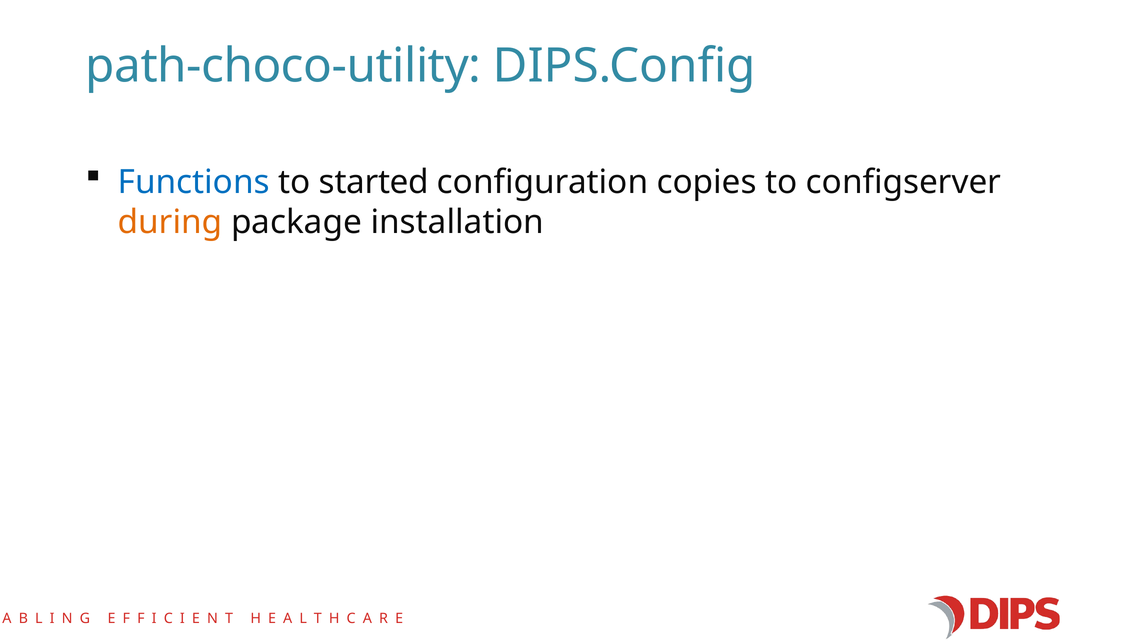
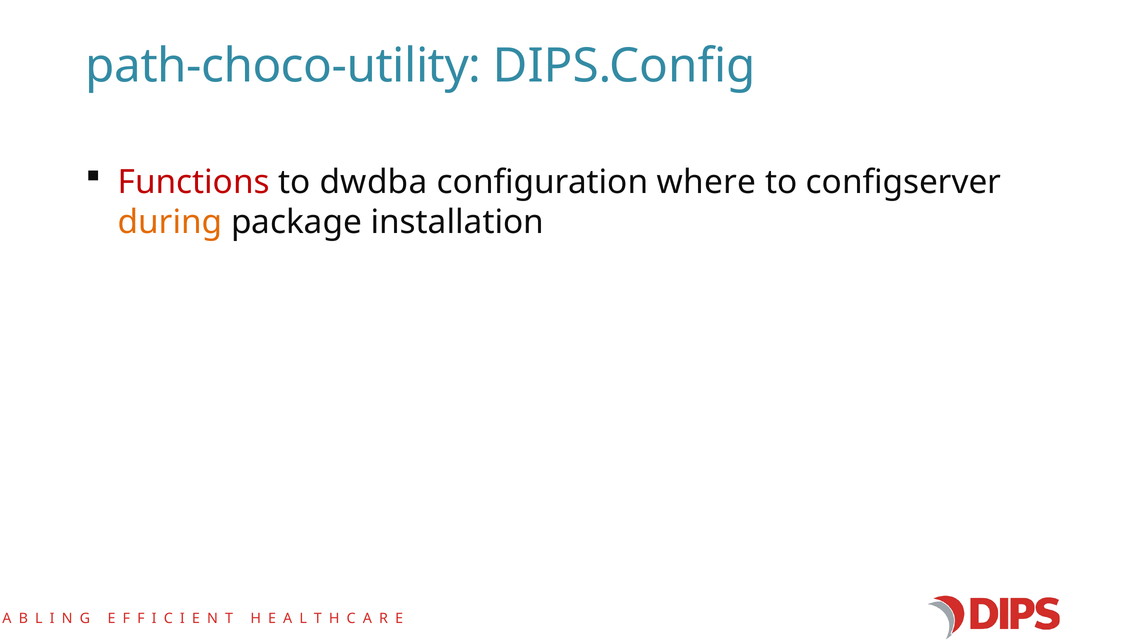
Functions colour: blue -> red
started: started -> dwdba
copies: copies -> where
